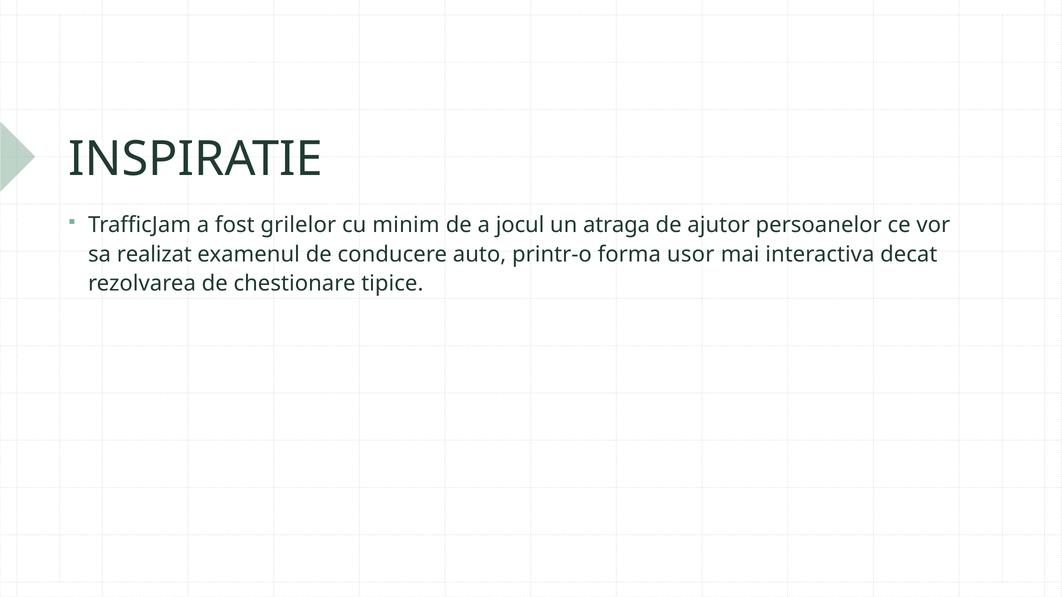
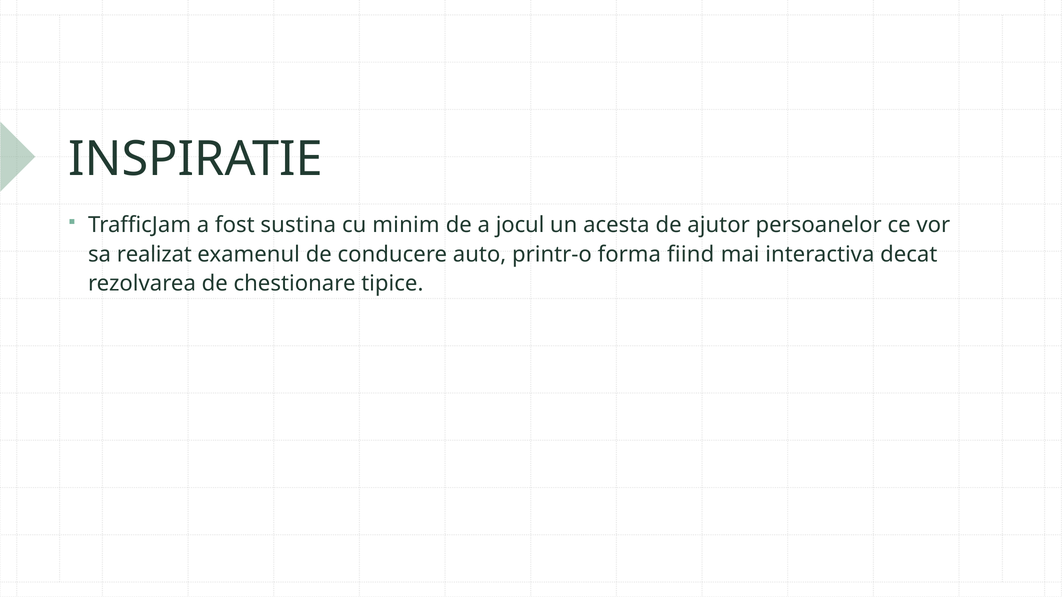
grilelor: grilelor -> sustina
atraga: atraga -> acesta
usor: usor -> fiind
